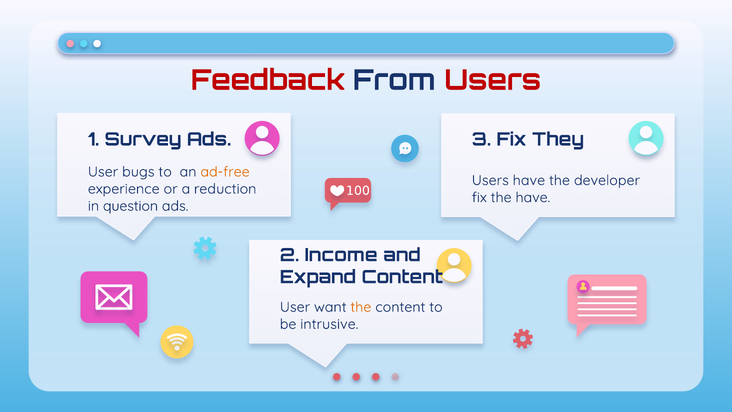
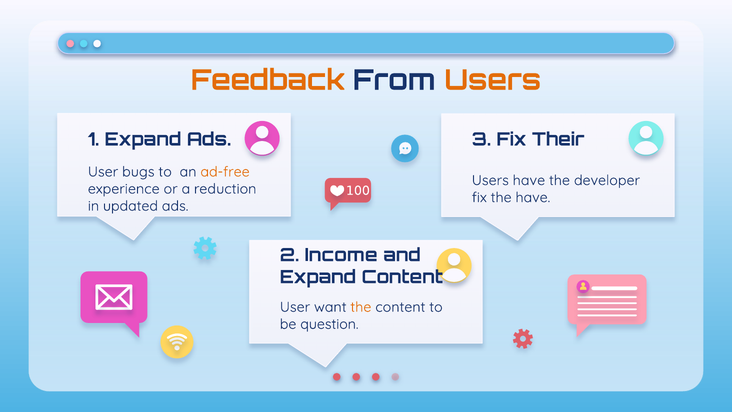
Feedback colour: red -> orange
Users at (493, 80) colour: red -> orange
1 Survey: Survey -> Expand
They: They -> Their
question: question -> updated
intrusive: intrusive -> question
